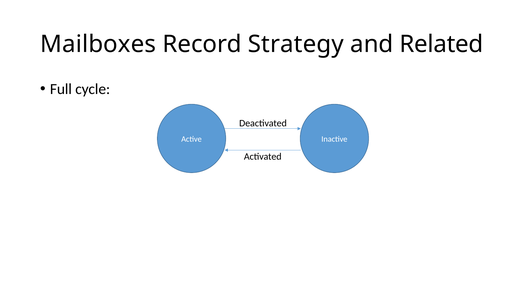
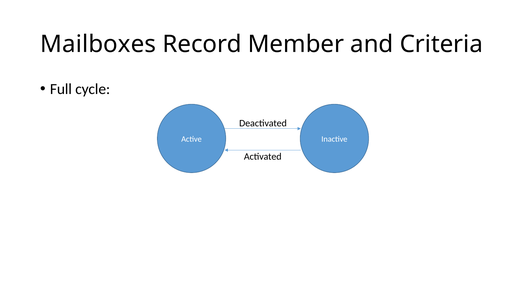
Strategy: Strategy -> Member
Related: Related -> Criteria
